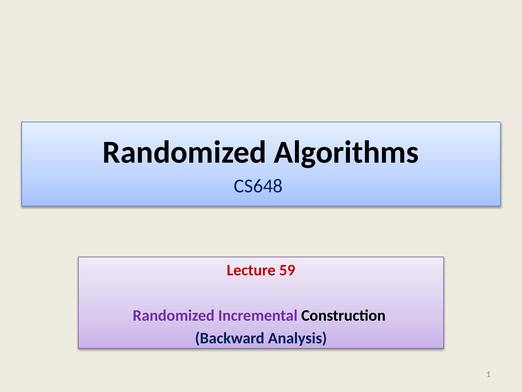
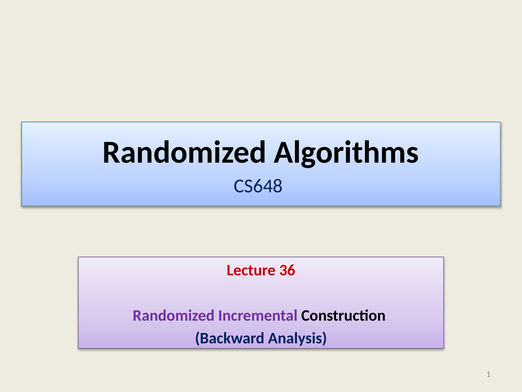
59: 59 -> 36
